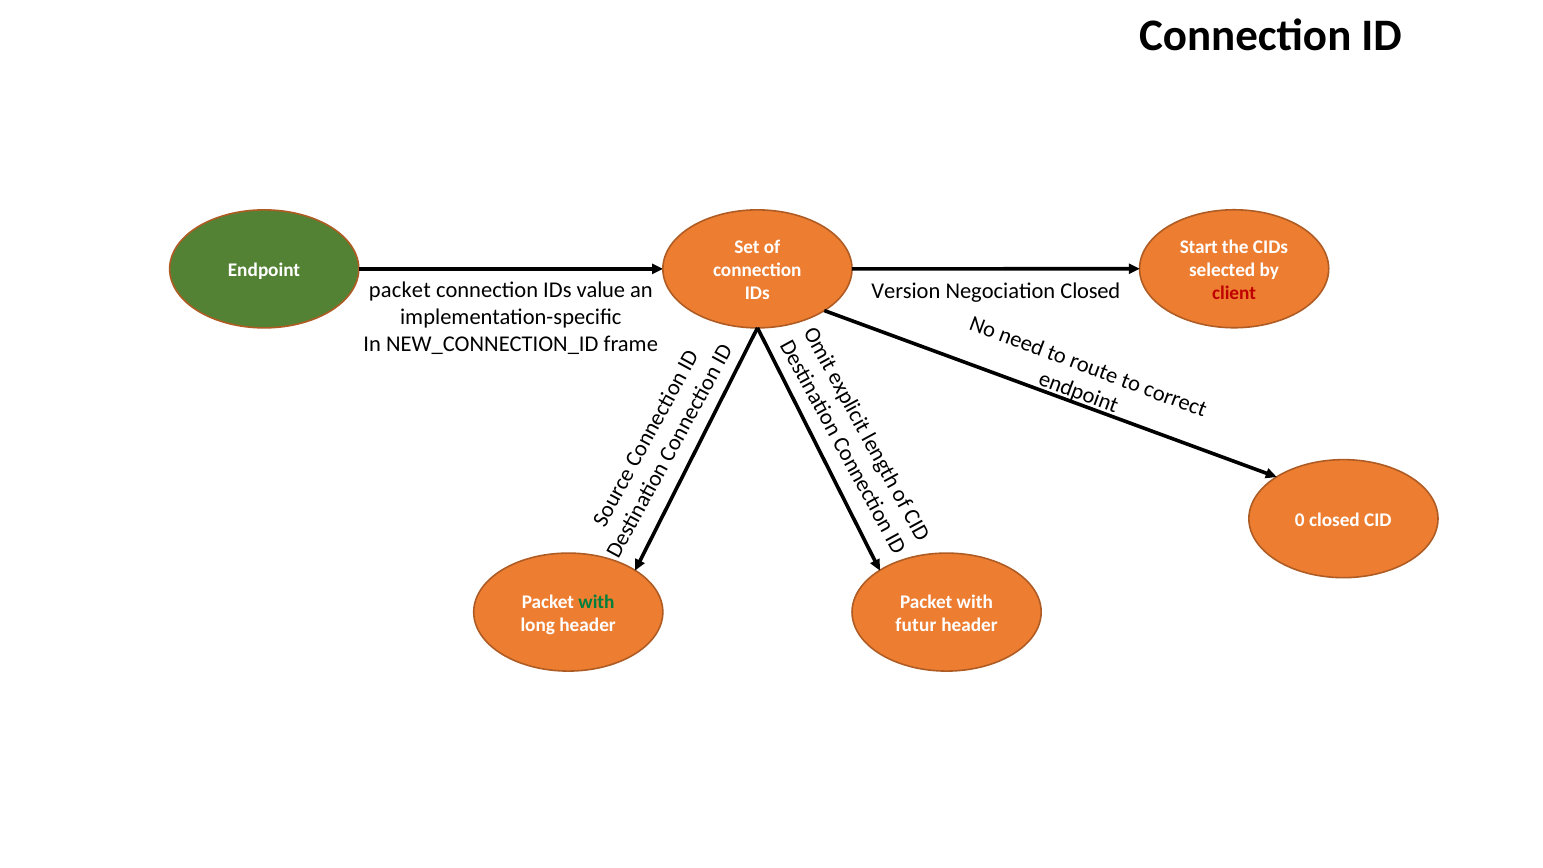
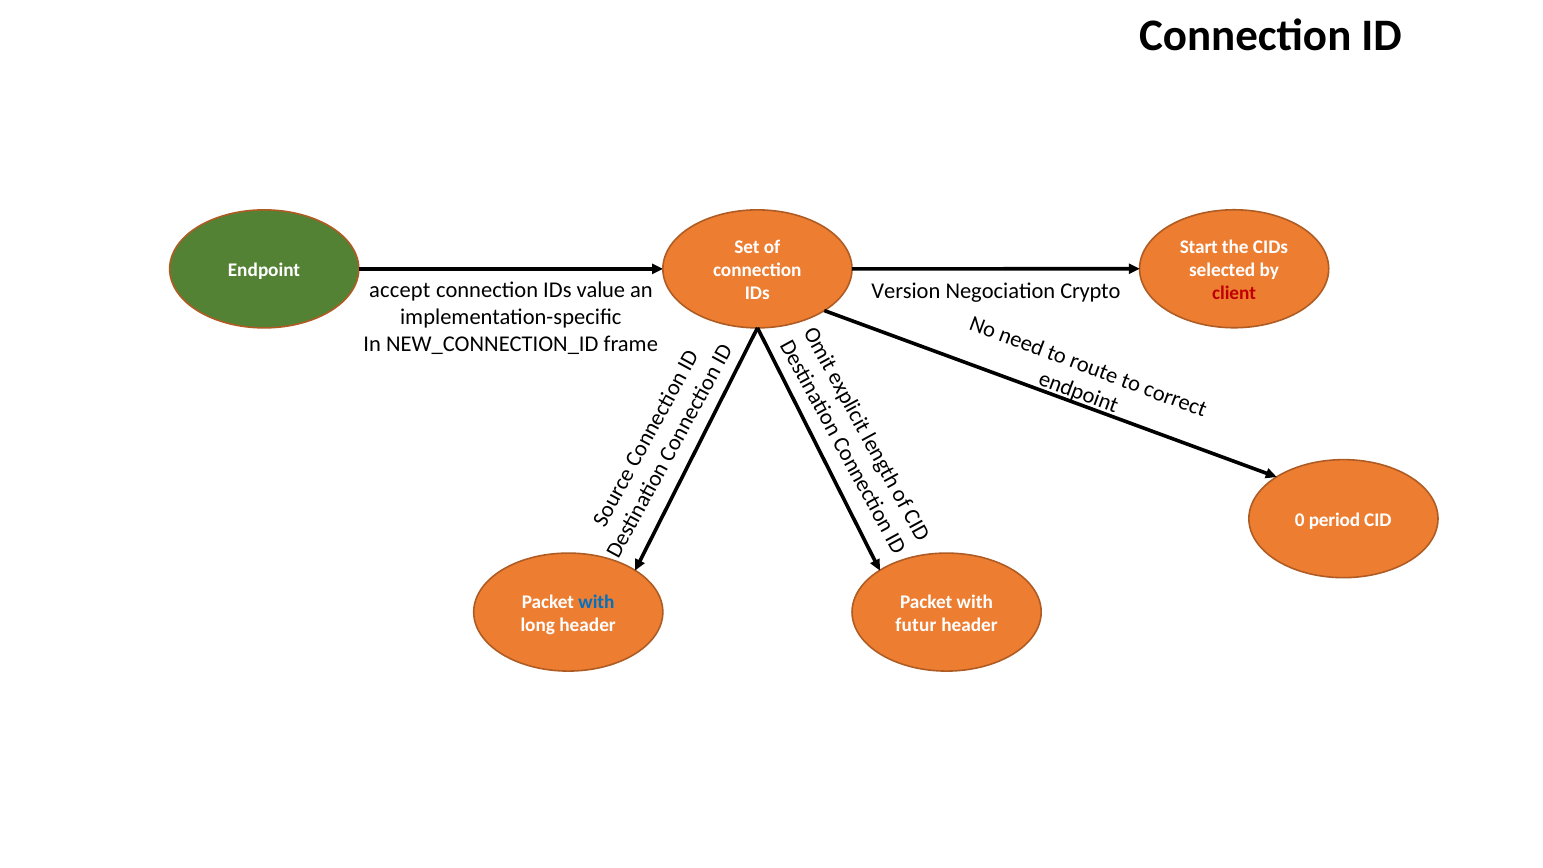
packet at (400, 290): packet -> accept
Negociation Closed: Closed -> Crypto
0 closed: closed -> period
with at (596, 602) colour: green -> blue
